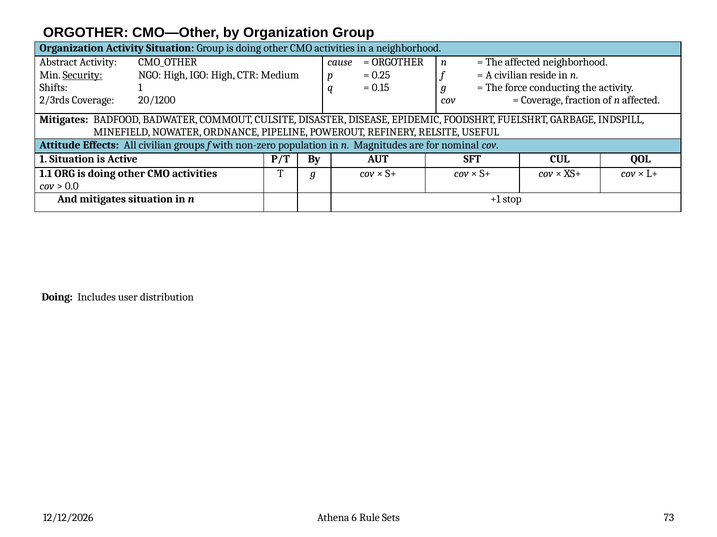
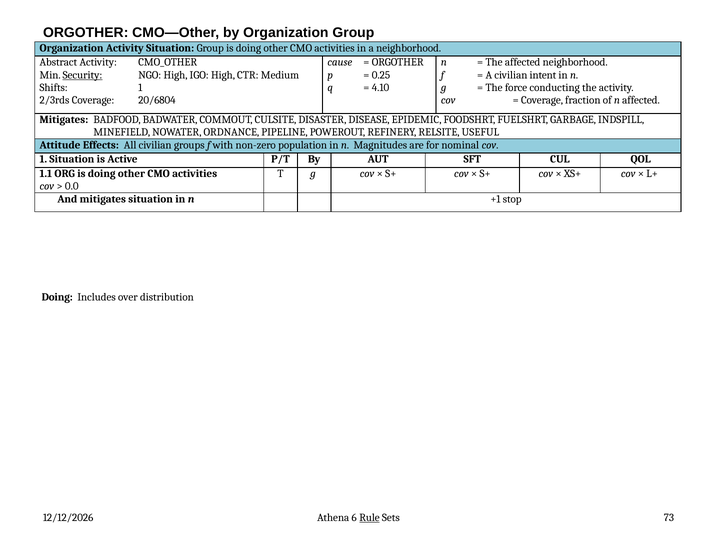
reside: reside -> intent
0.15: 0.15 -> 4.10
20/1200: 20/1200 -> 20/6804
user: user -> over
Rule underline: none -> present
